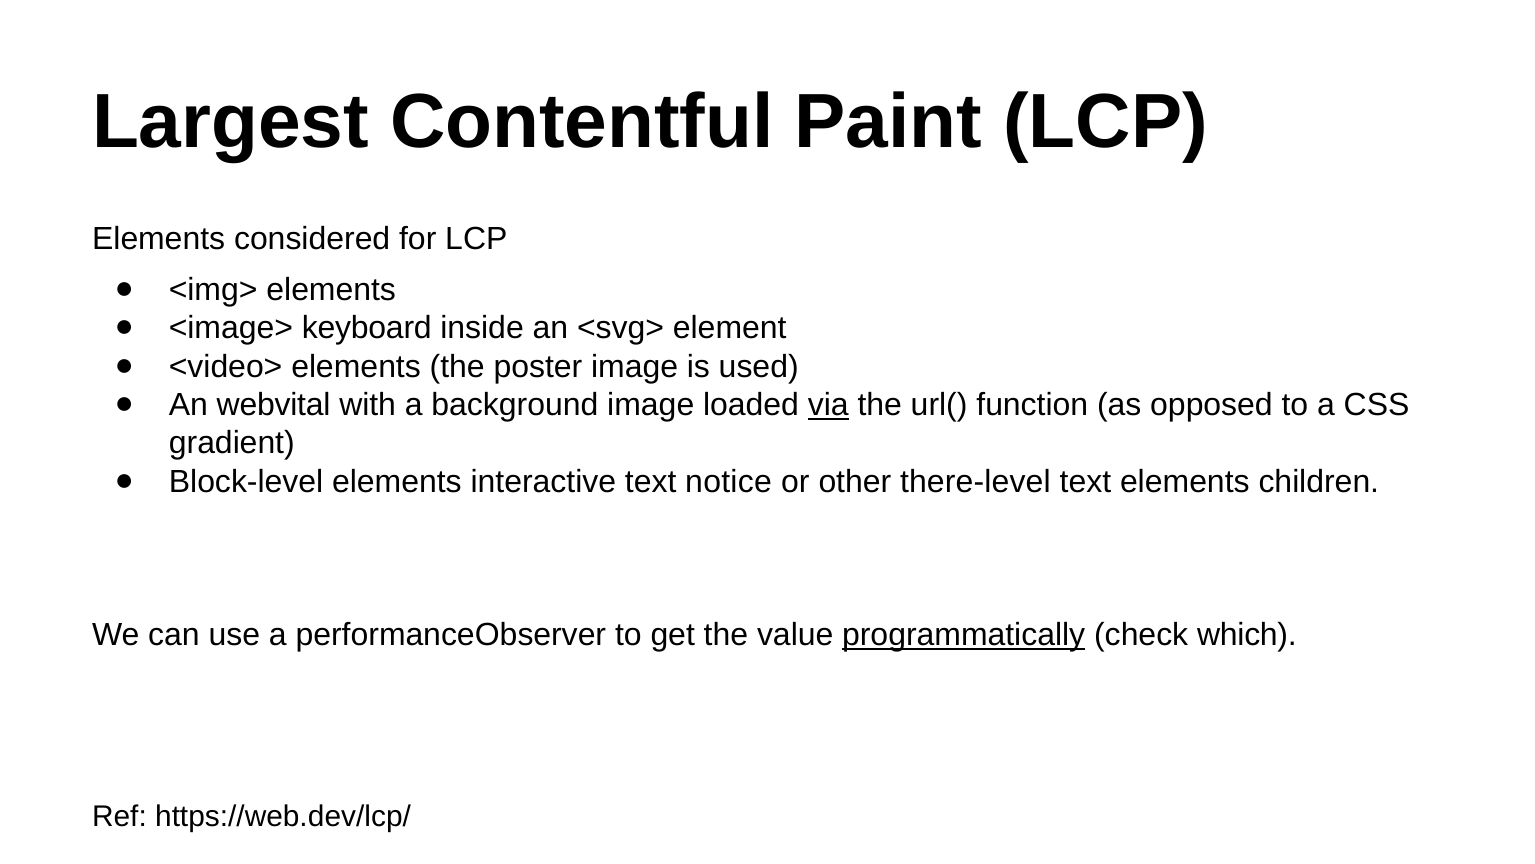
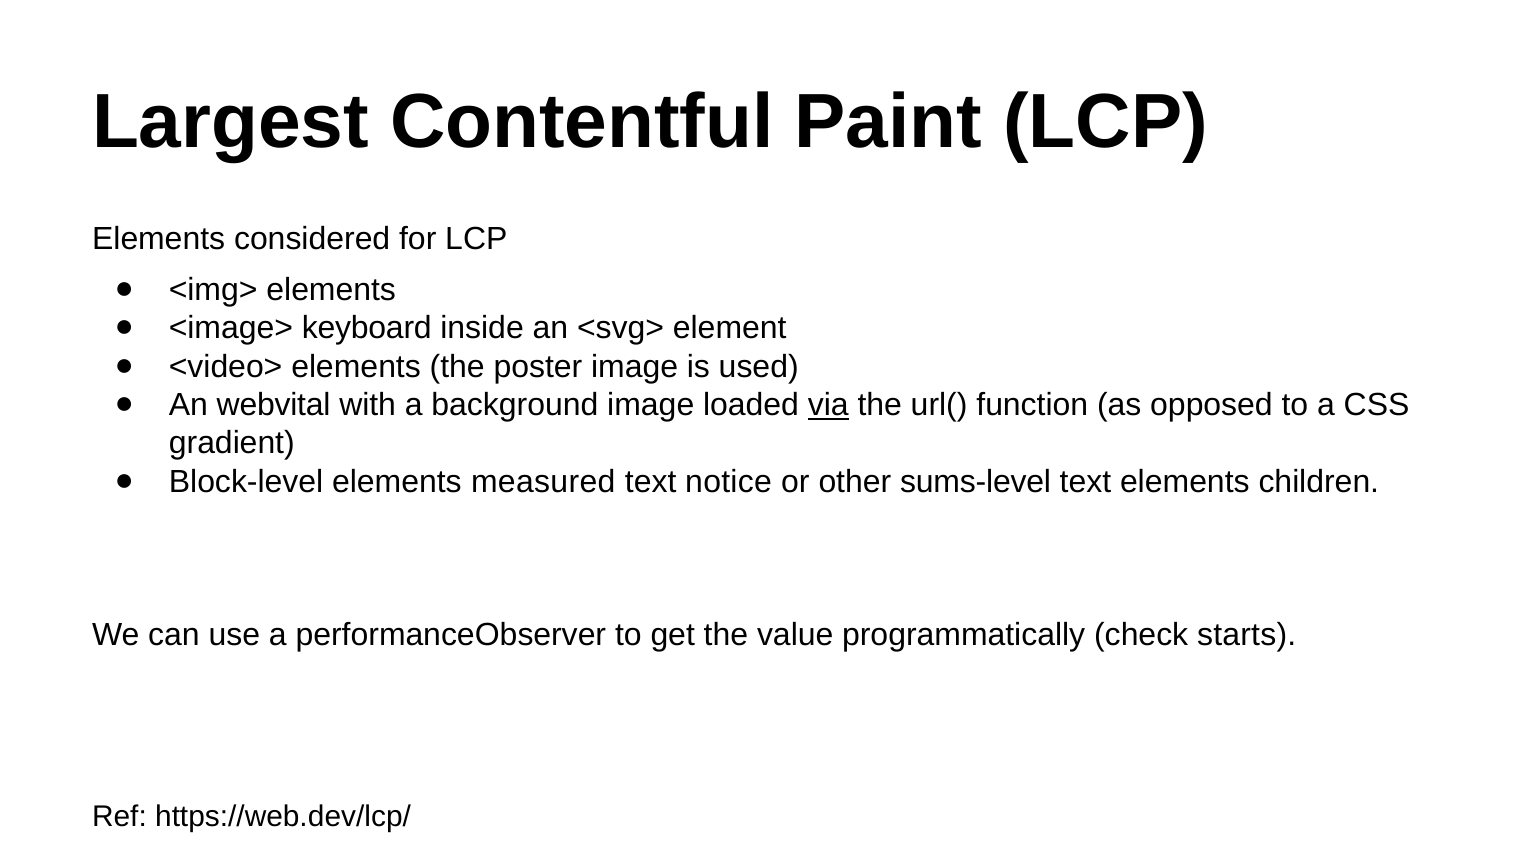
interactive: interactive -> measured
there-level: there-level -> sums-level
programmatically underline: present -> none
which: which -> starts
